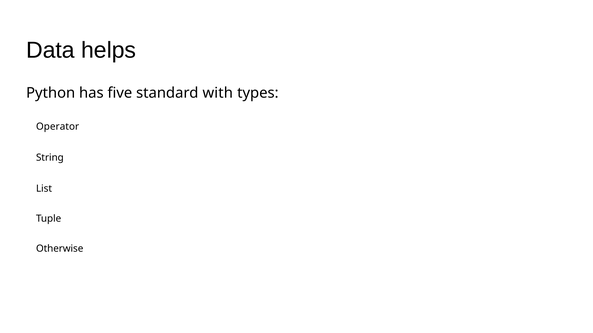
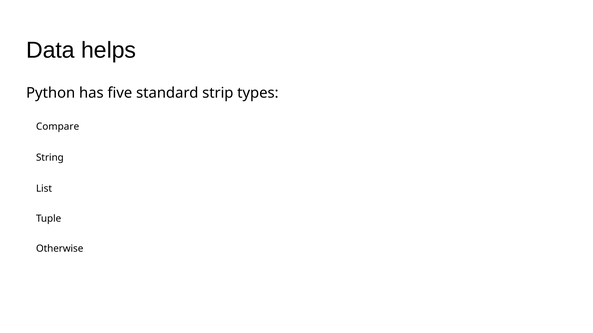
with: with -> strip
Operator: Operator -> Compare
